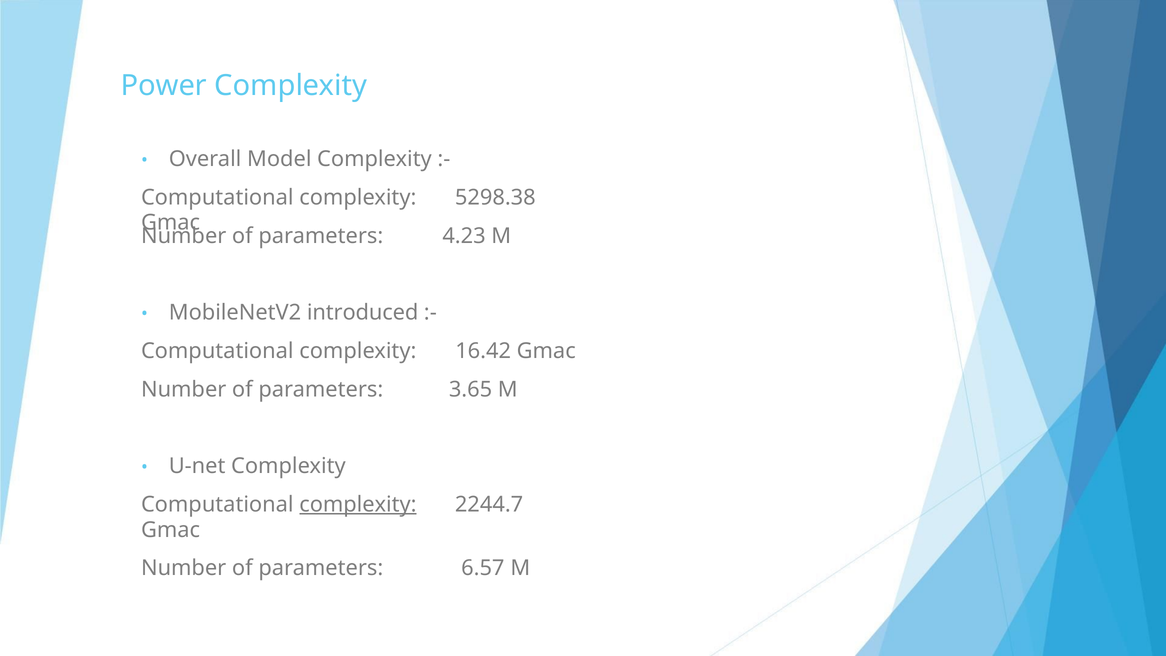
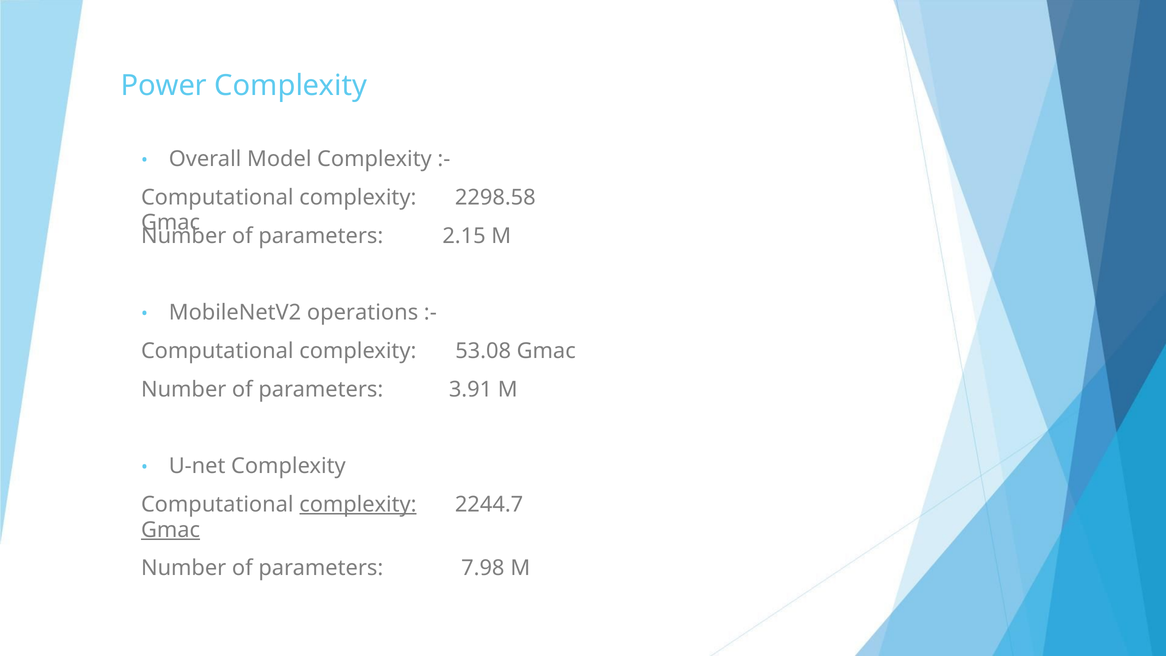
5298.38: 5298.38 -> 2298.58
4.23: 4.23 -> 2.15
introduced: introduced -> operations
16.42: 16.42 -> 53.08
3.65: 3.65 -> 3.91
Gmac at (171, 530) underline: none -> present
6.57: 6.57 -> 7.98
